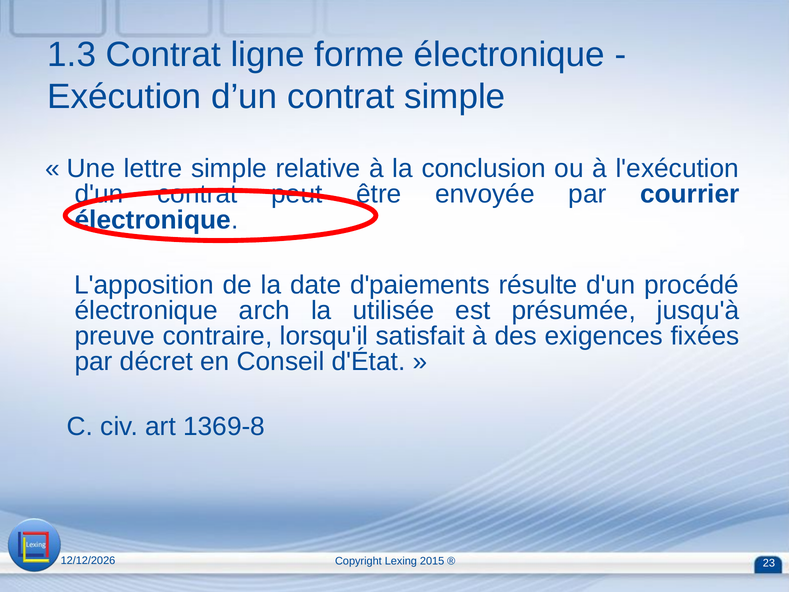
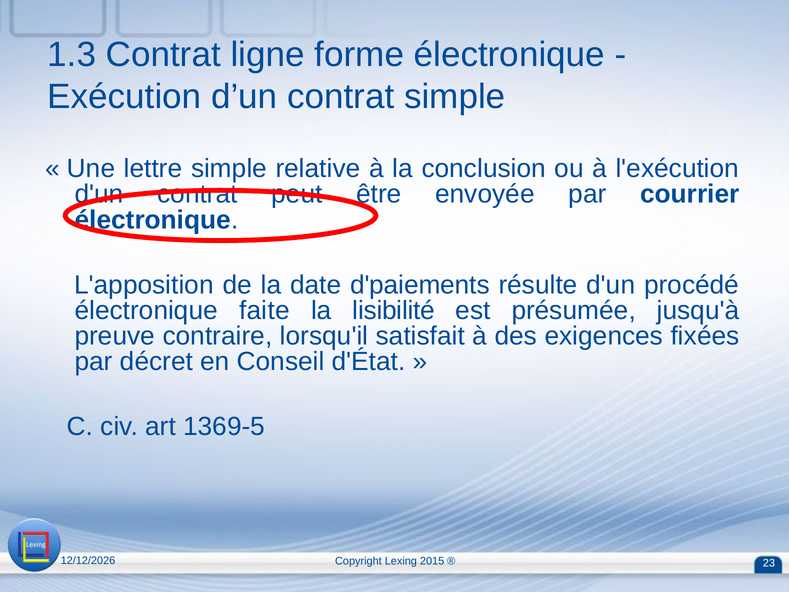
arch: arch -> faite
utilisée: utilisée -> lisibilité
1369-8: 1369-8 -> 1369-5
